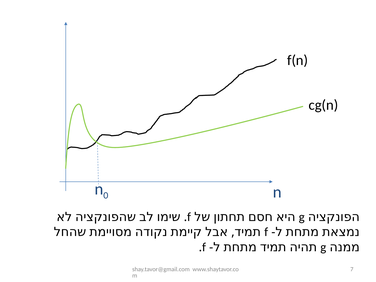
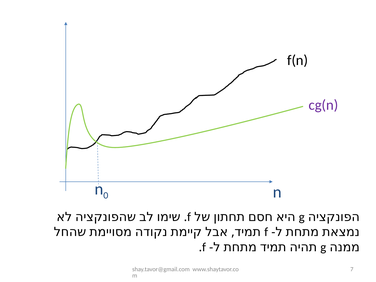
cg(n colour: black -> purple
